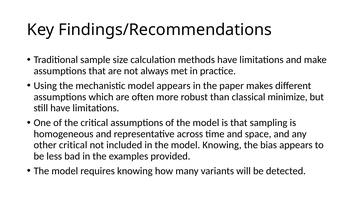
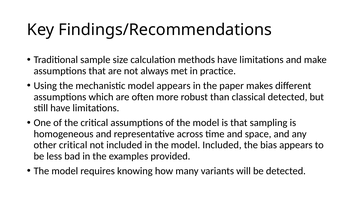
classical minimize: minimize -> detected
model Knowing: Knowing -> Included
